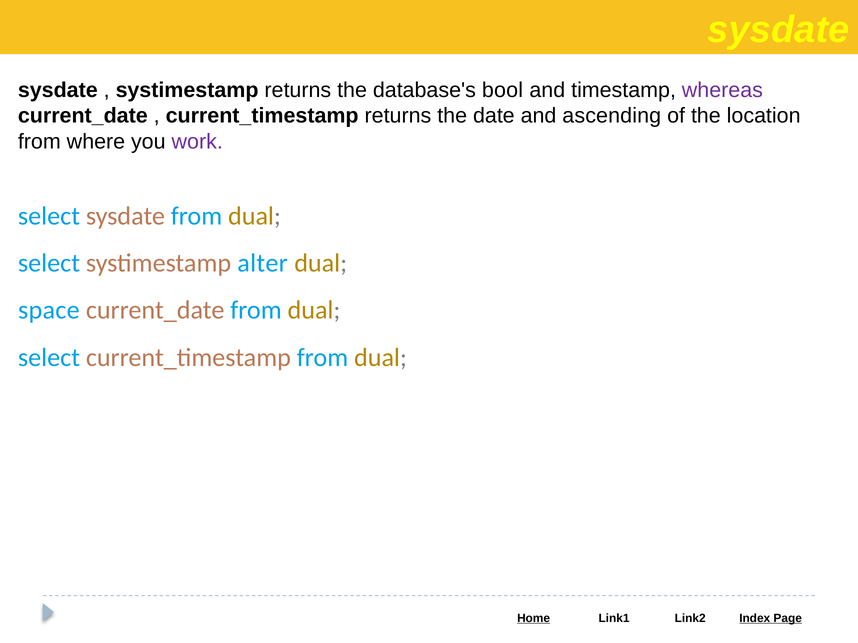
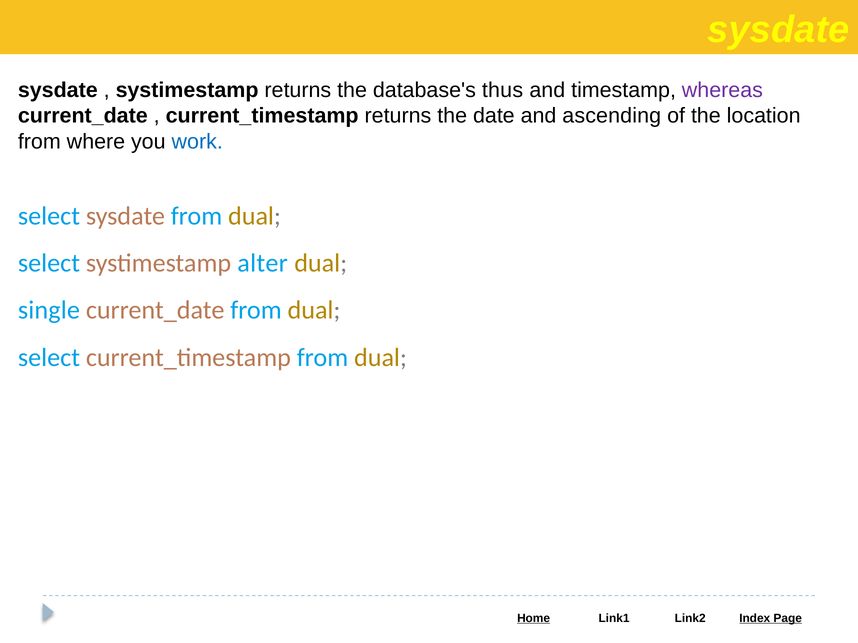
bool: bool -> thus
work colour: purple -> blue
space: space -> single
